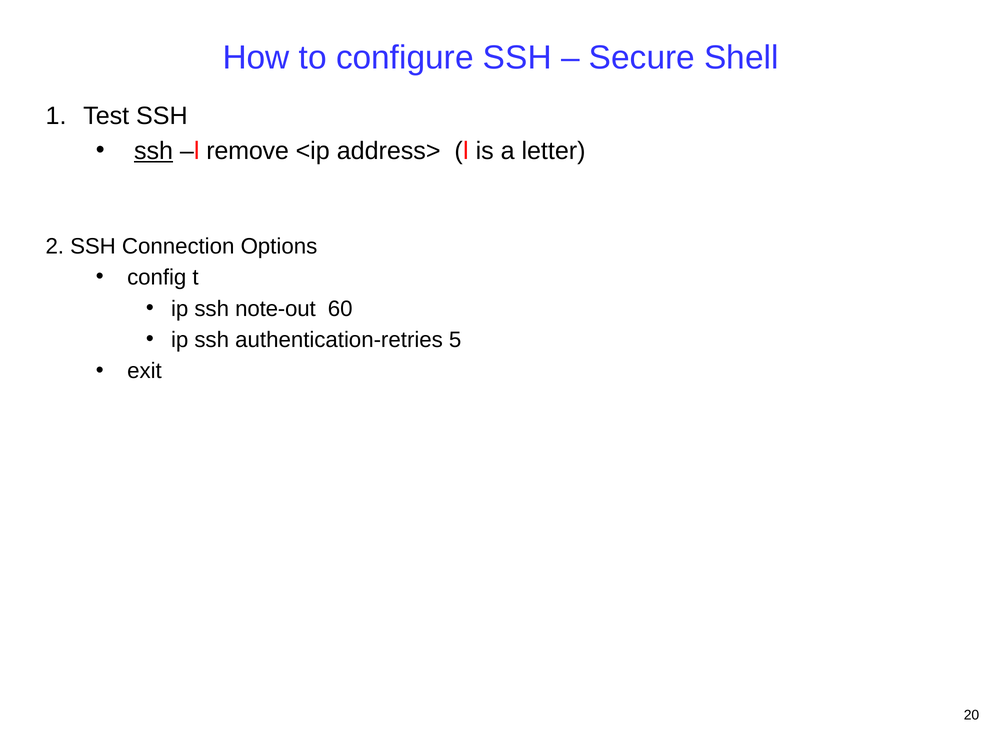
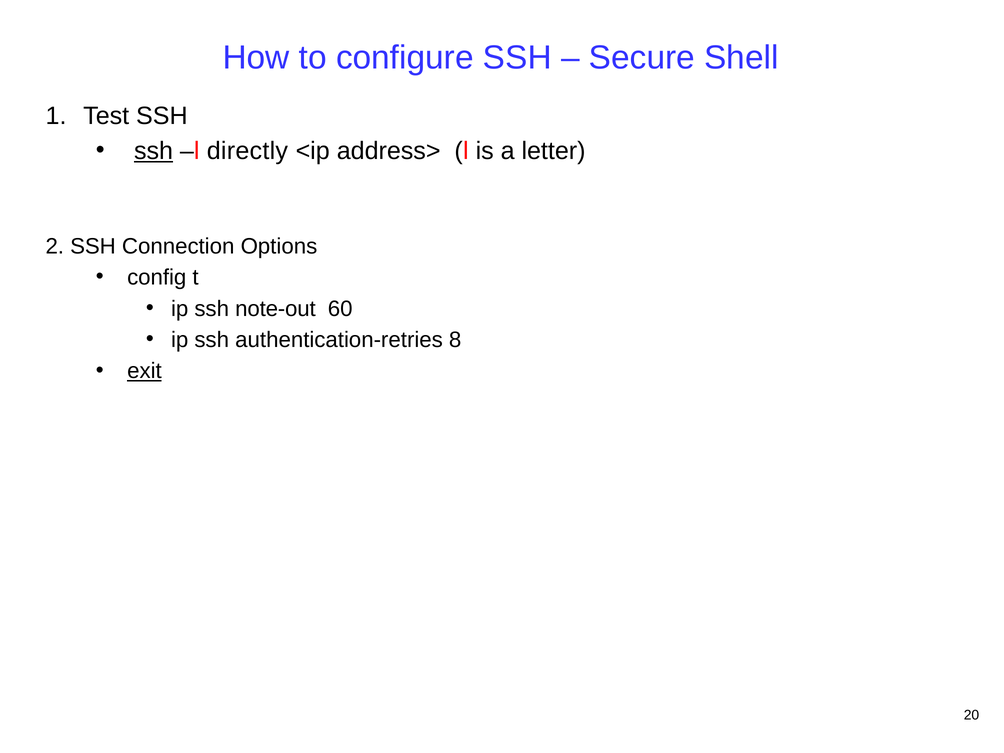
remove: remove -> directly
5: 5 -> 8
exit underline: none -> present
